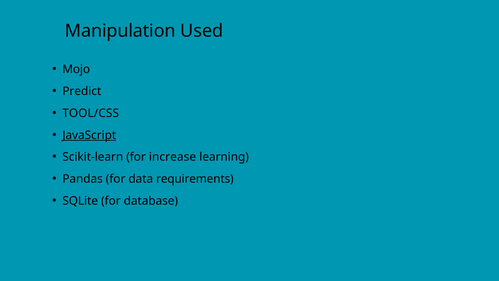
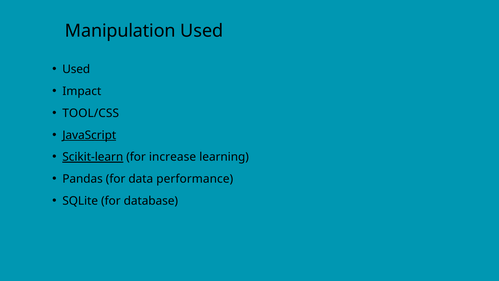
Mojo at (76, 69): Mojo -> Used
Predict: Predict -> Impact
Scikit-learn underline: none -> present
requirements: requirements -> performance
